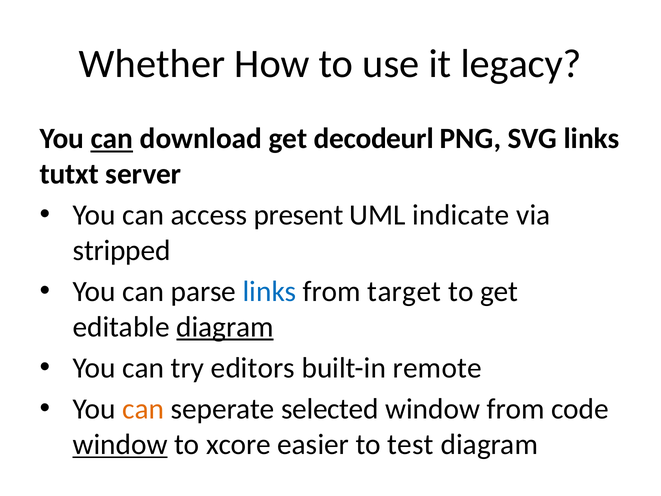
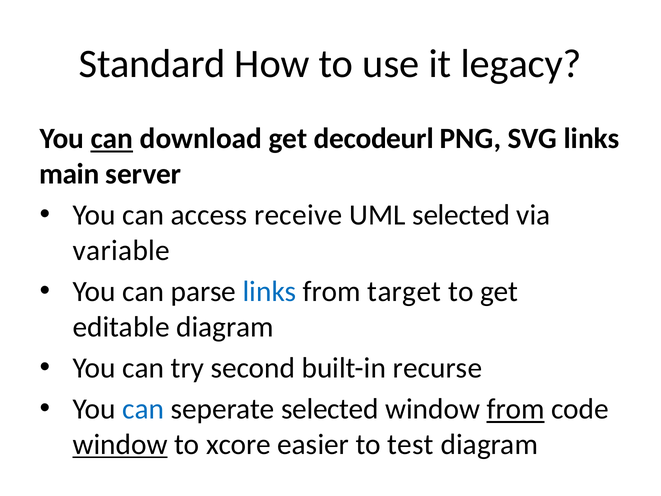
Whether: Whether -> Standard
tutxt: tutxt -> main
present: present -> receive
UML indicate: indicate -> selected
stripped: stripped -> variable
diagram at (225, 327) underline: present -> none
editors: editors -> second
remote: remote -> recurse
can at (143, 409) colour: orange -> blue
from at (516, 409) underline: none -> present
